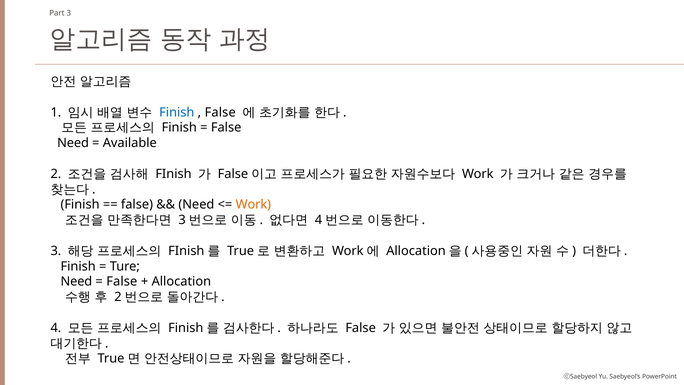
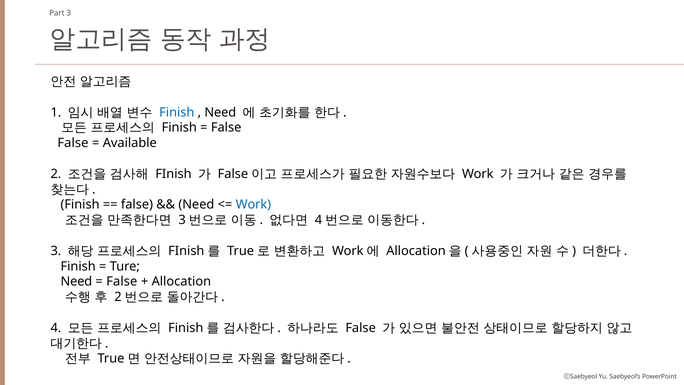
False at (220, 112): False -> Need
Need at (73, 143): Need -> False
Work at (253, 205) colour: orange -> blue
